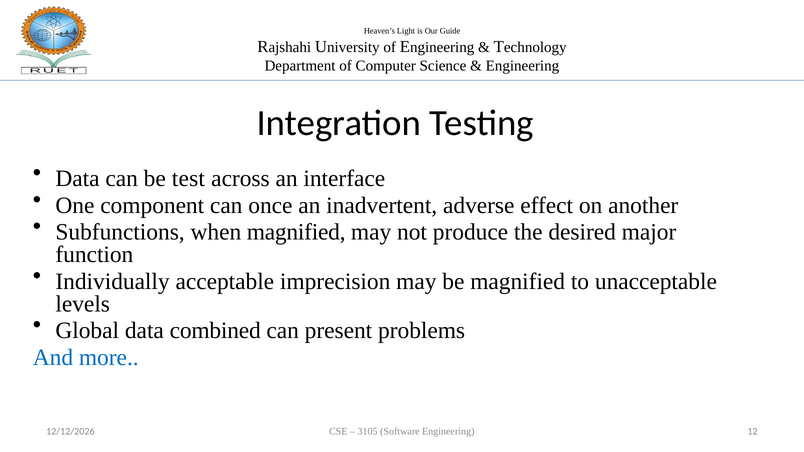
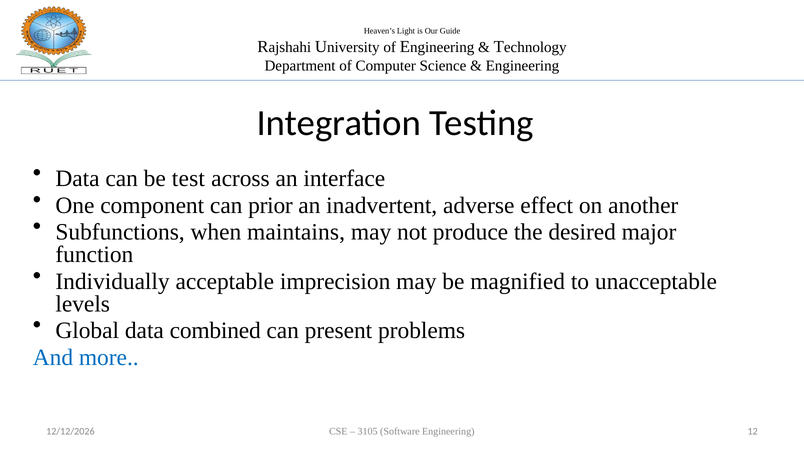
once: once -> prior
when magnified: magnified -> maintains
